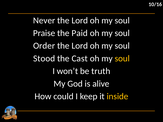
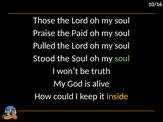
Never: Never -> Those
Order: Order -> Pulled
the Cast: Cast -> Soul
soul at (122, 59) colour: yellow -> light green
